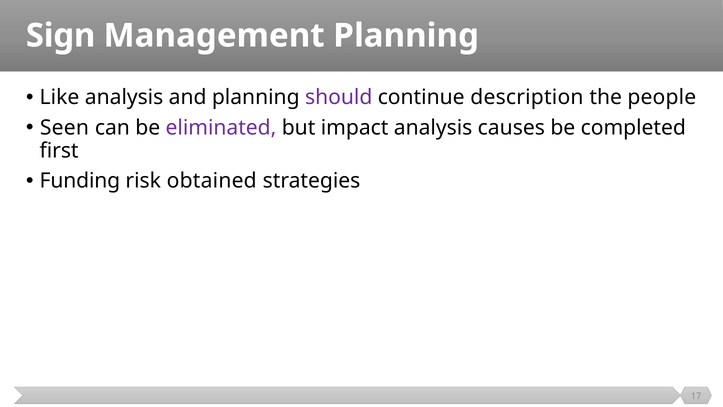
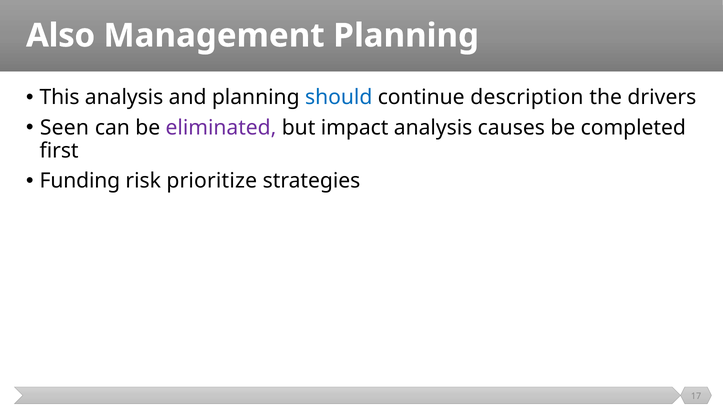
Sign: Sign -> Also
Like: Like -> This
should colour: purple -> blue
people: people -> drivers
obtained: obtained -> prioritize
